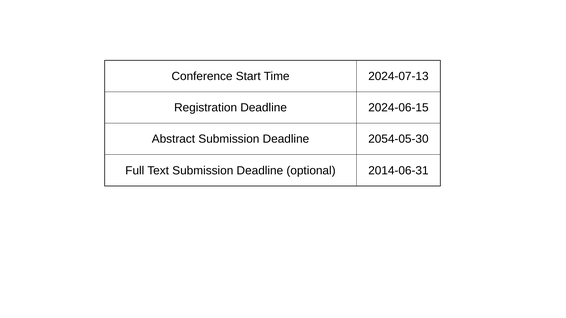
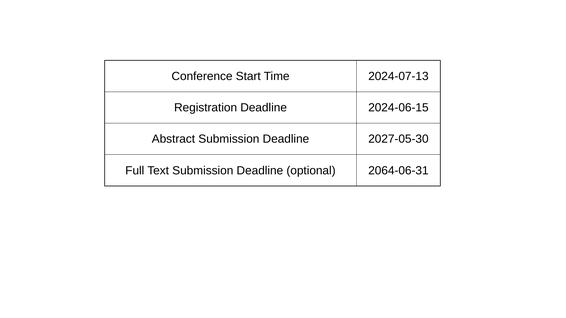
2054-05-30: 2054-05-30 -> 2027-05-30
2014-06-31: 2014-06-31 -> 2064-06-31
